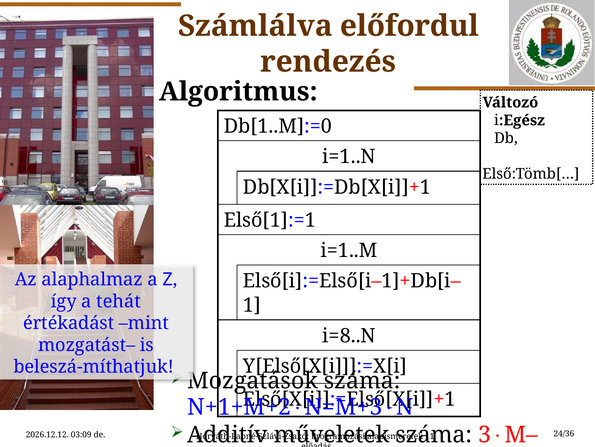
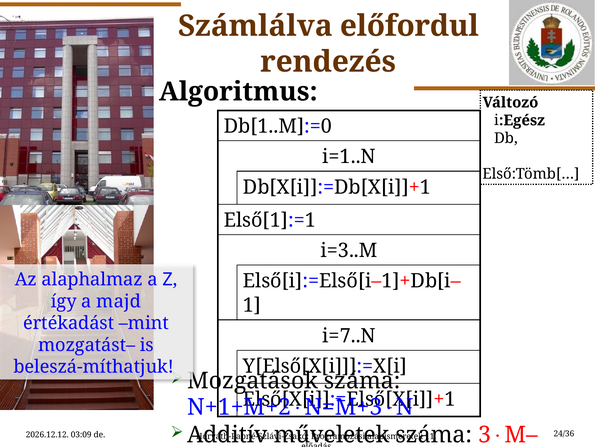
i=1..M: i=1..M -> i=3..M
tehát: tehát -> majd
i=8..N: i=8..N -> i=7..N
